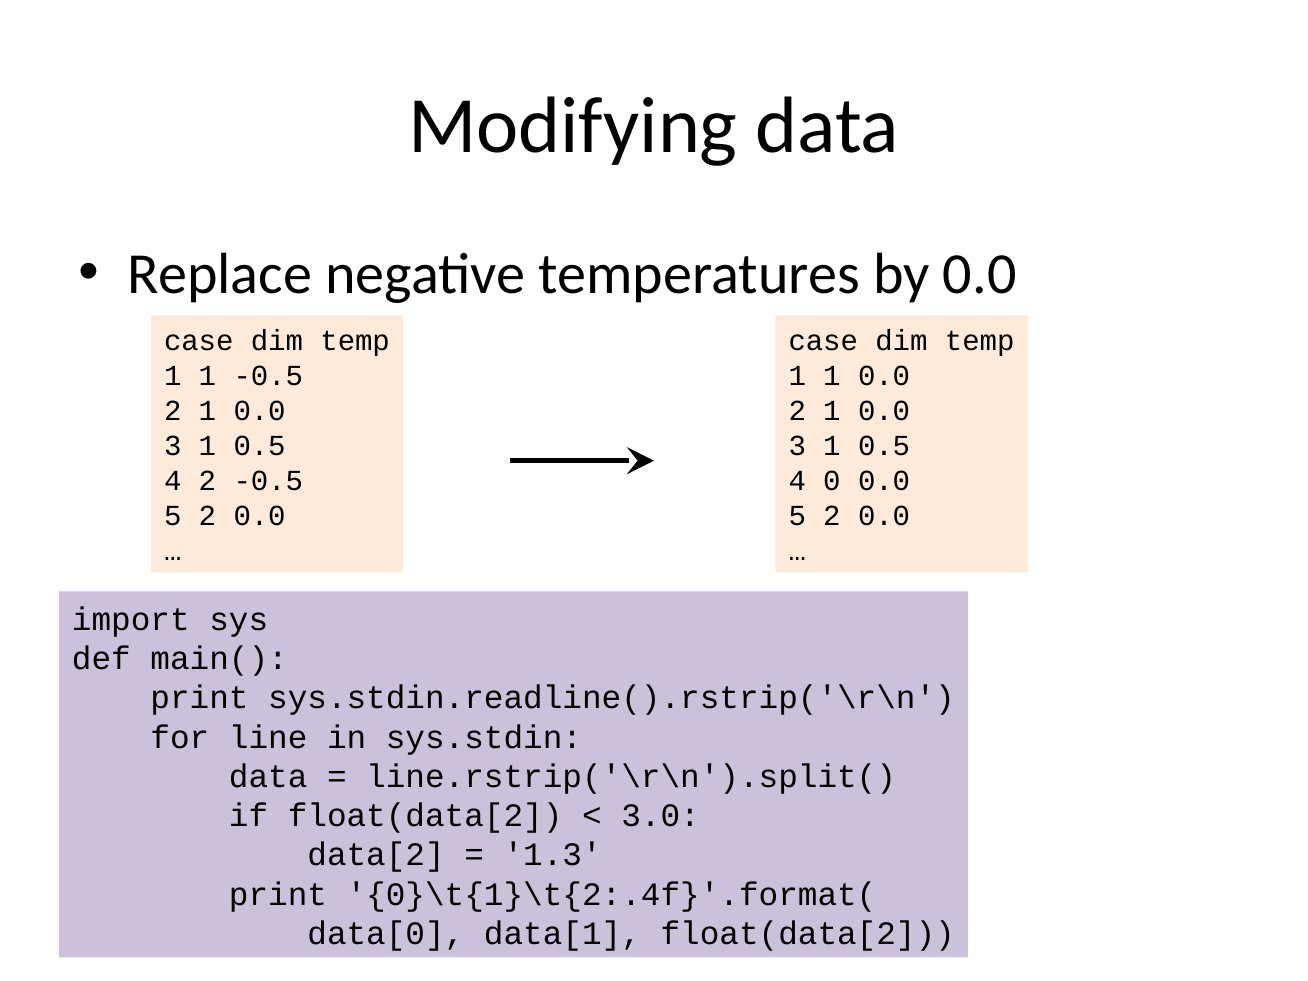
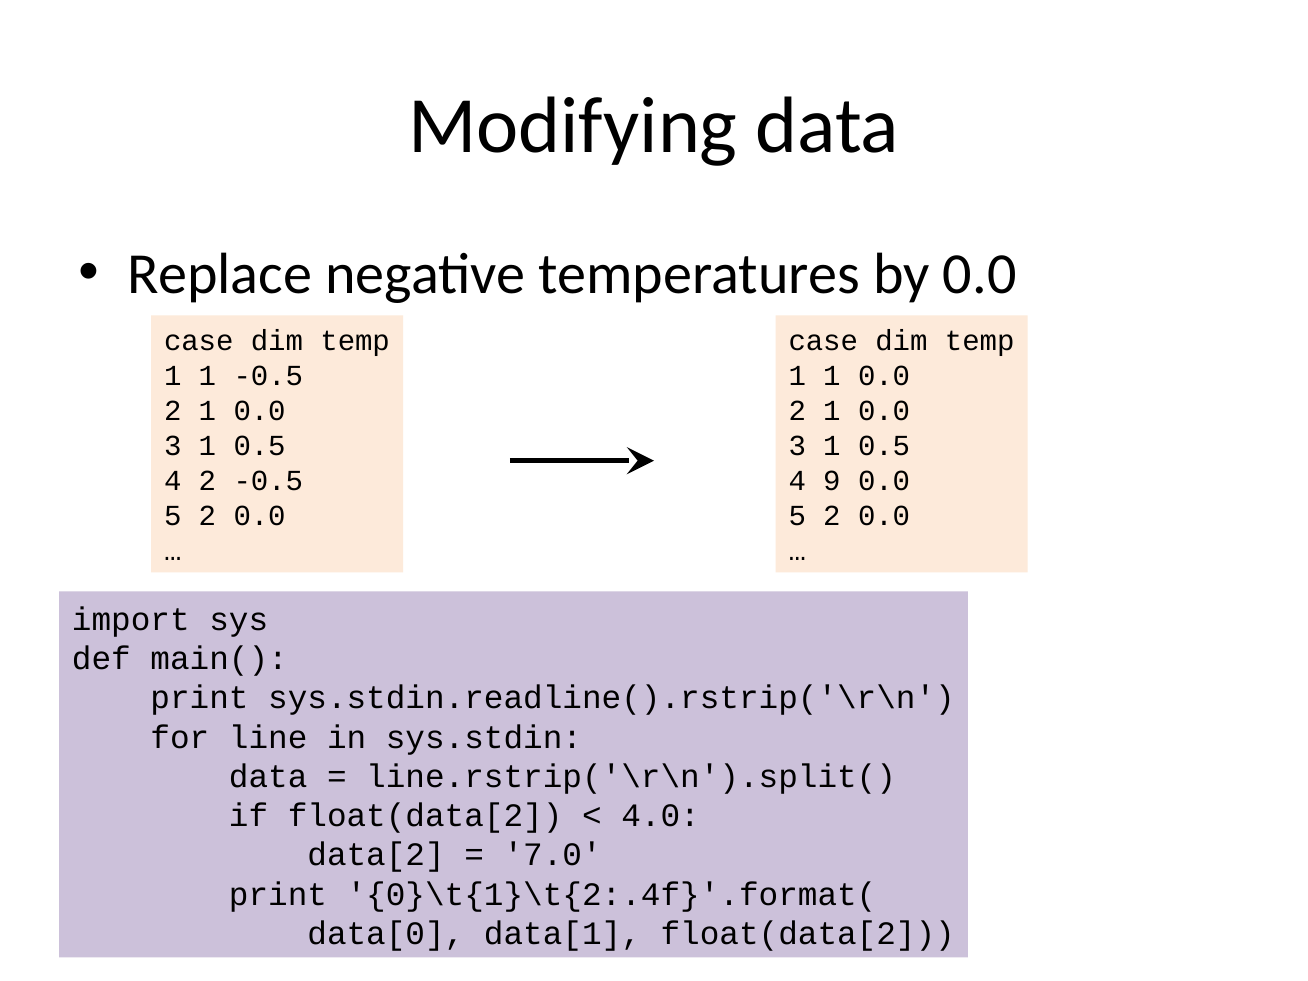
0: 0 -> 9
3.0: 3.0 -> 4.0
1.3: 1.3 -> 7.0
